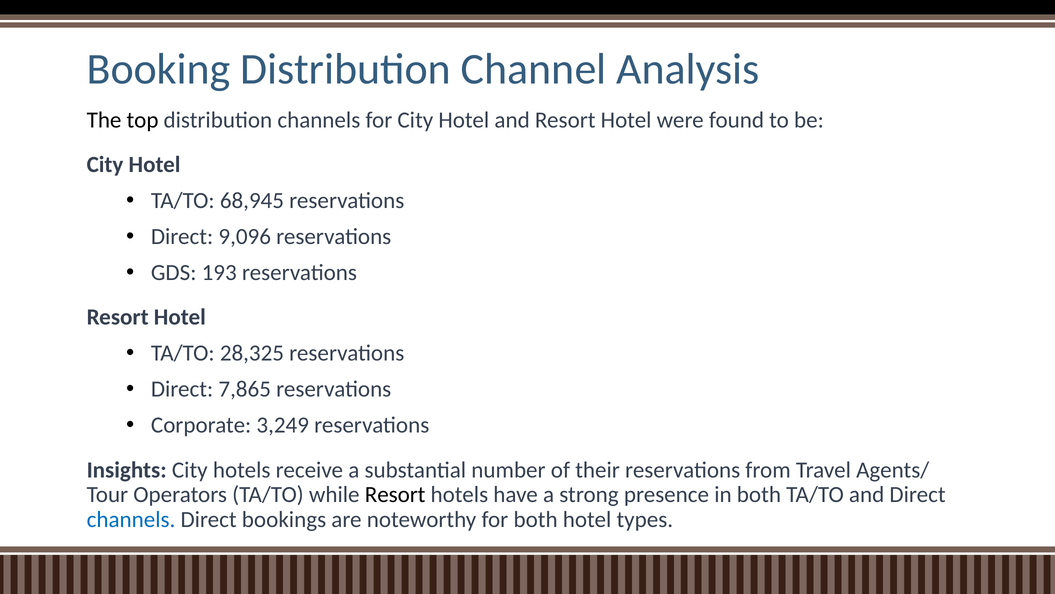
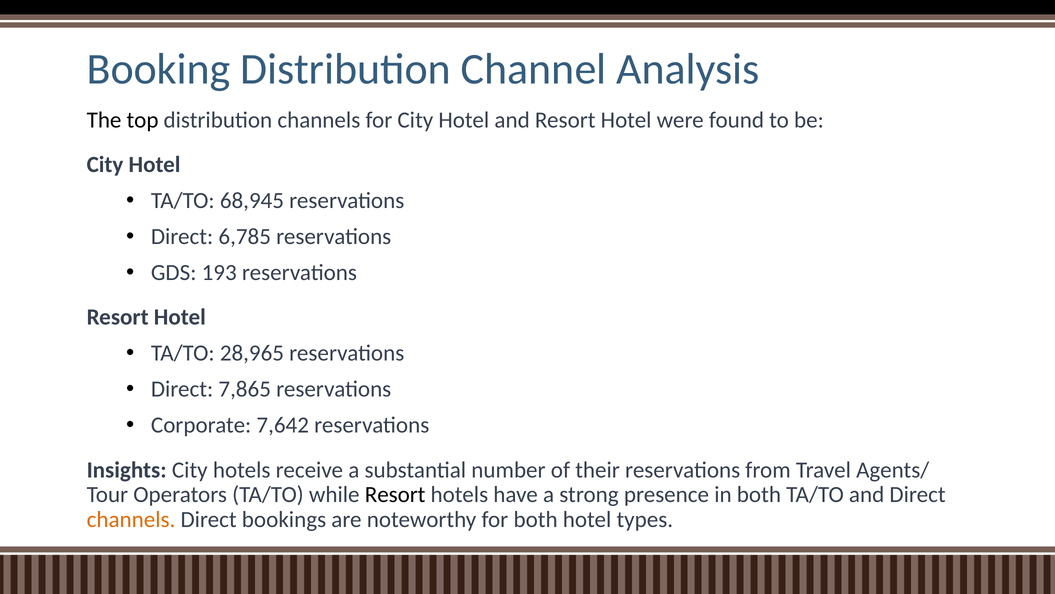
9,096: 9,096 -> 6,785
28,325: 28,325 -> 28,965
3,249: 3,249 -> 7,642
channels at (131, 519) colour: blue -> orange
